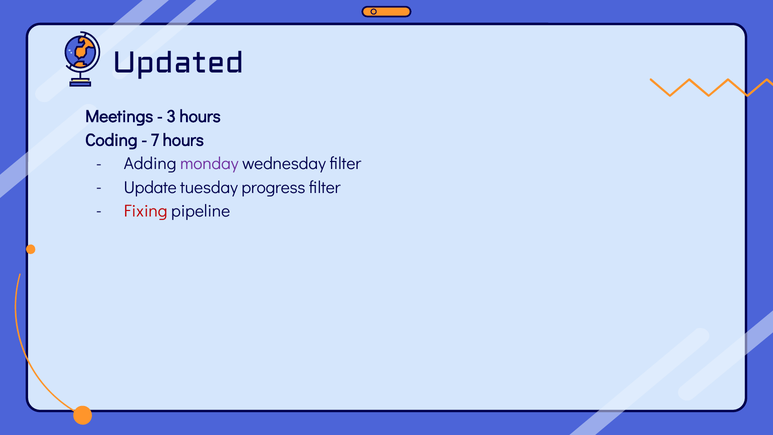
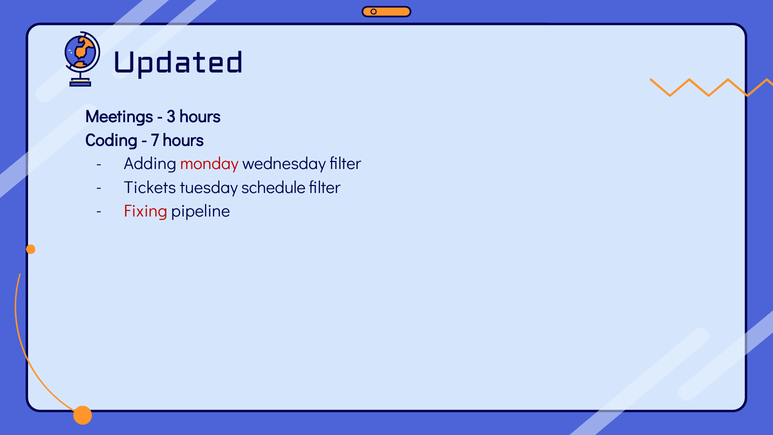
monday colour: purple -> red
Update: Update -> Tickets
progress: progress -> schedule
